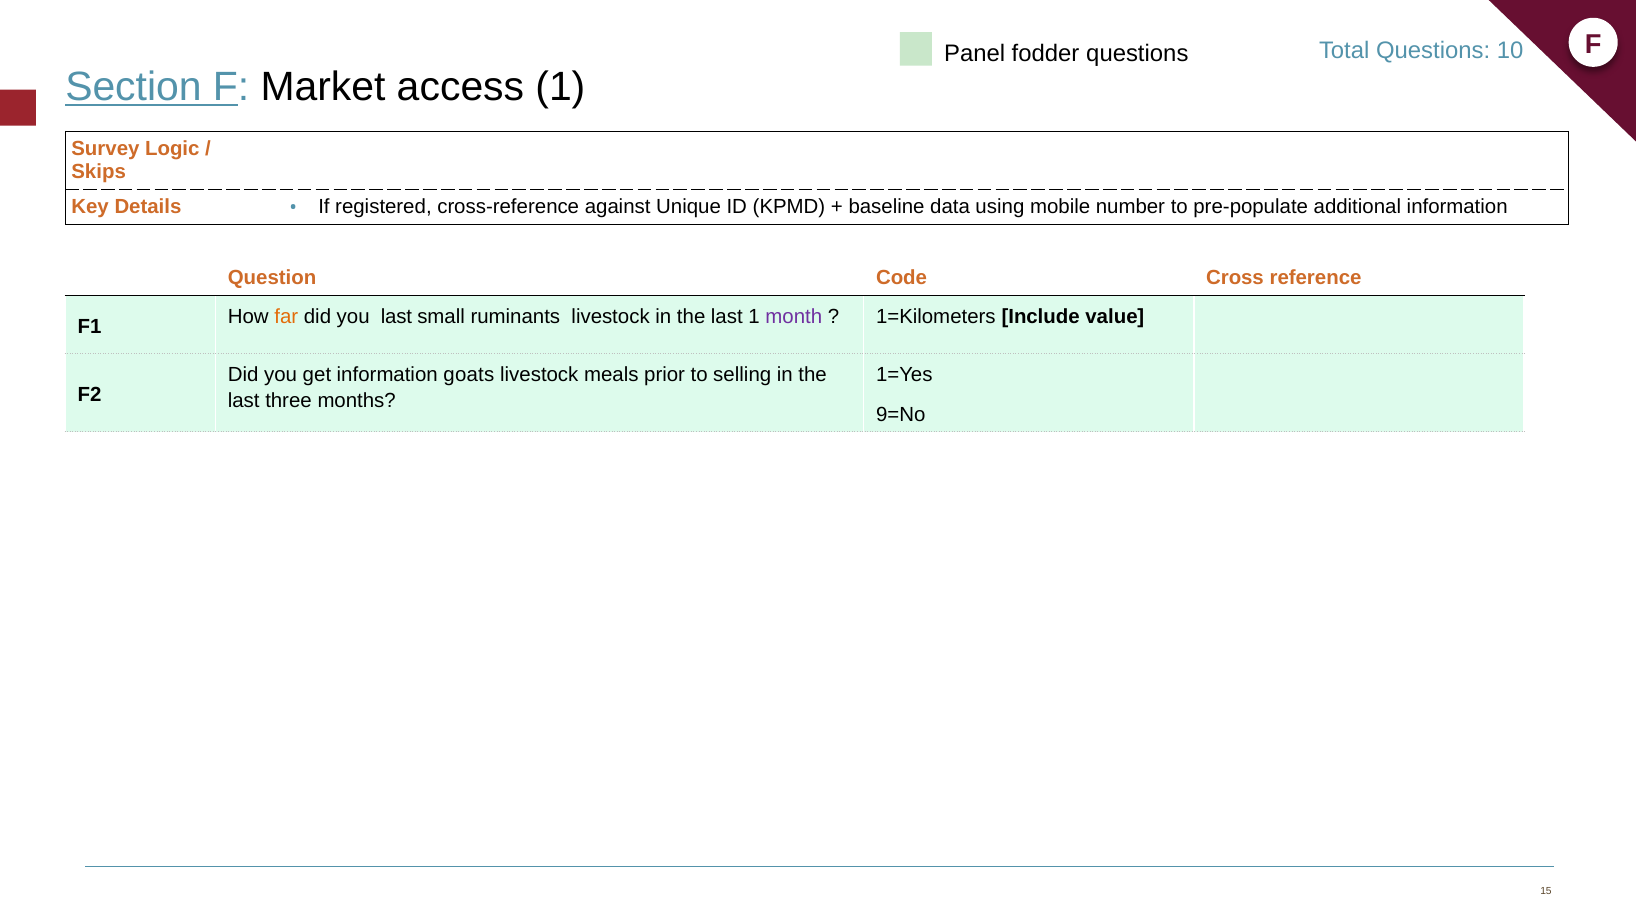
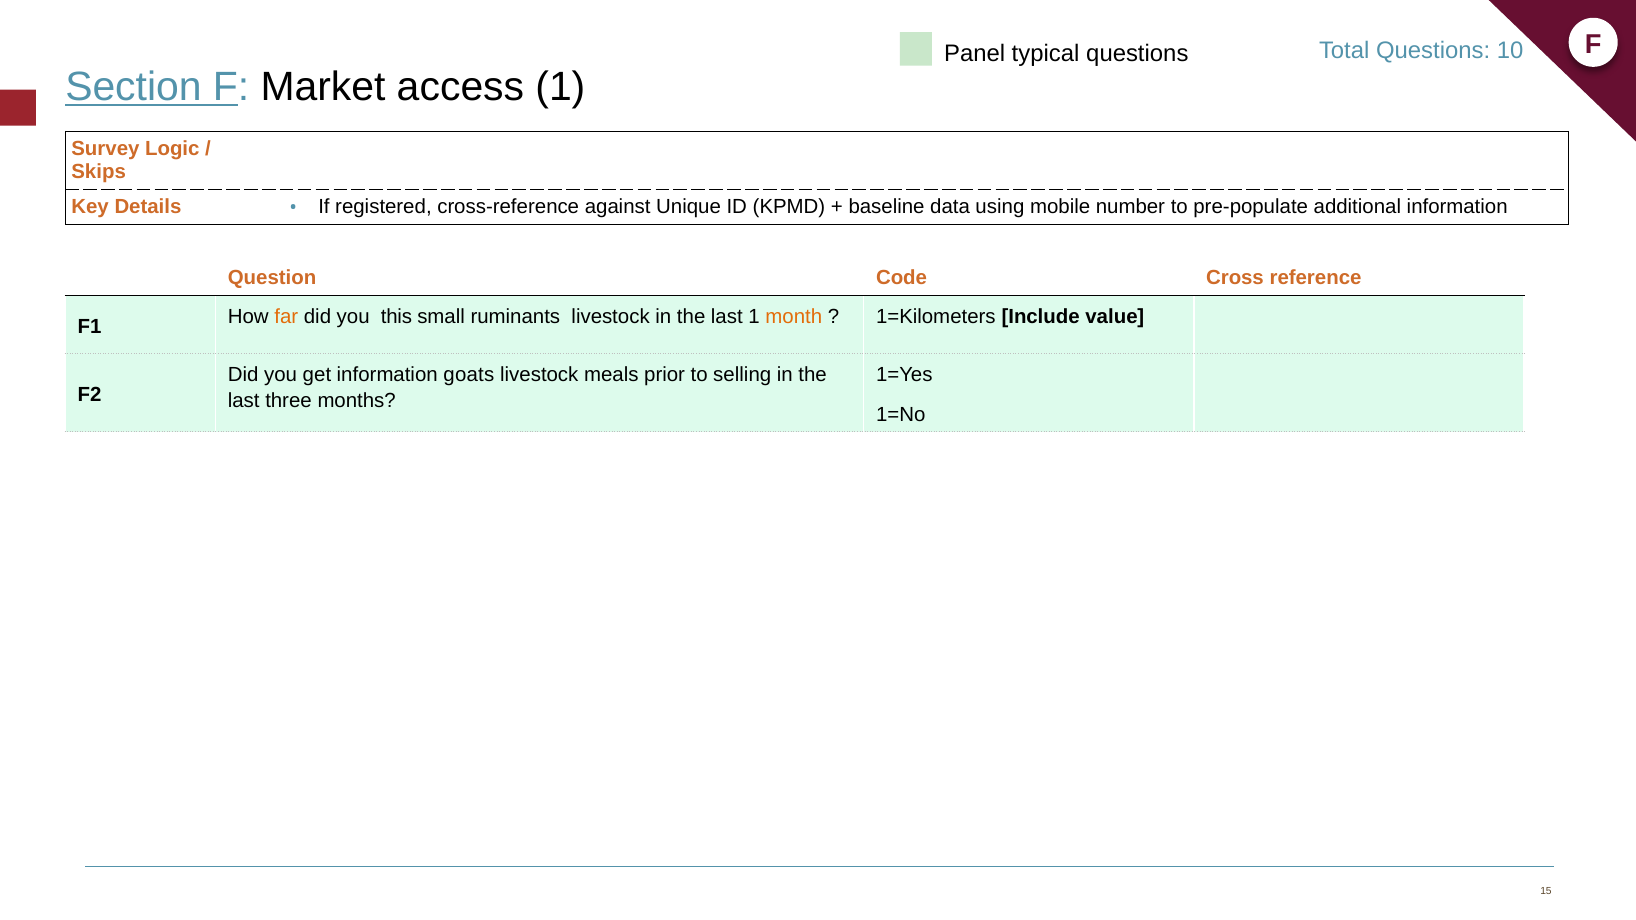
fodder: fodder -> typical
you last: last -> this
month colour: purple -> orange
9=No: 9=No -> 1=No
